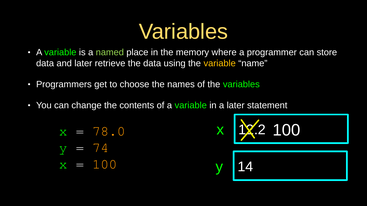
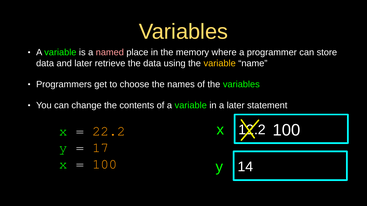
named colour: light green -> pink
78.0: 78.0 -> 22.2
74: 74 -> 17
